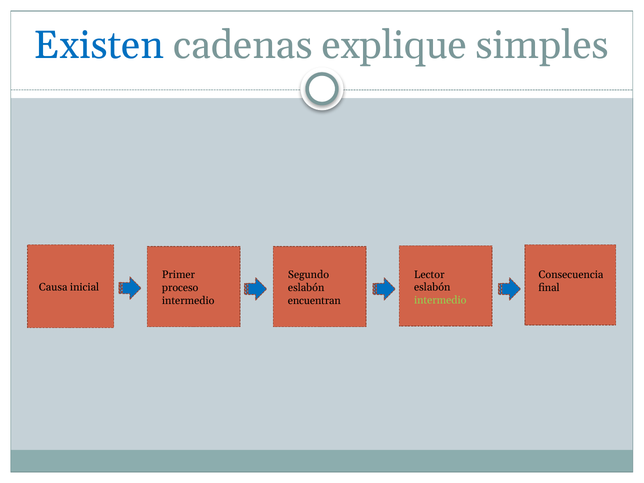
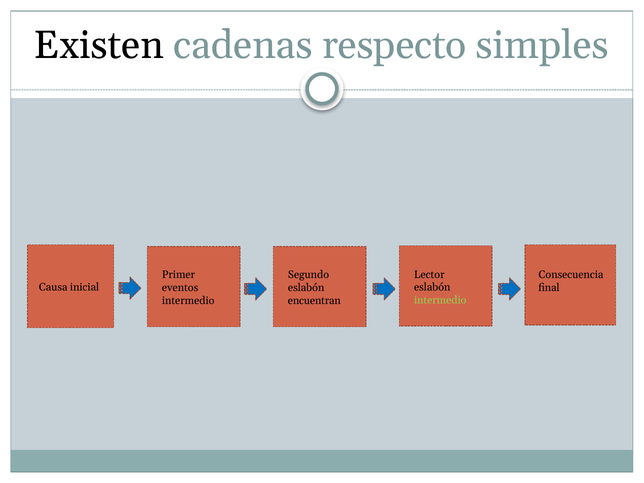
Existen colour: blue -> black
explique: explique -> respecto
proceso: proceso -> eventos
